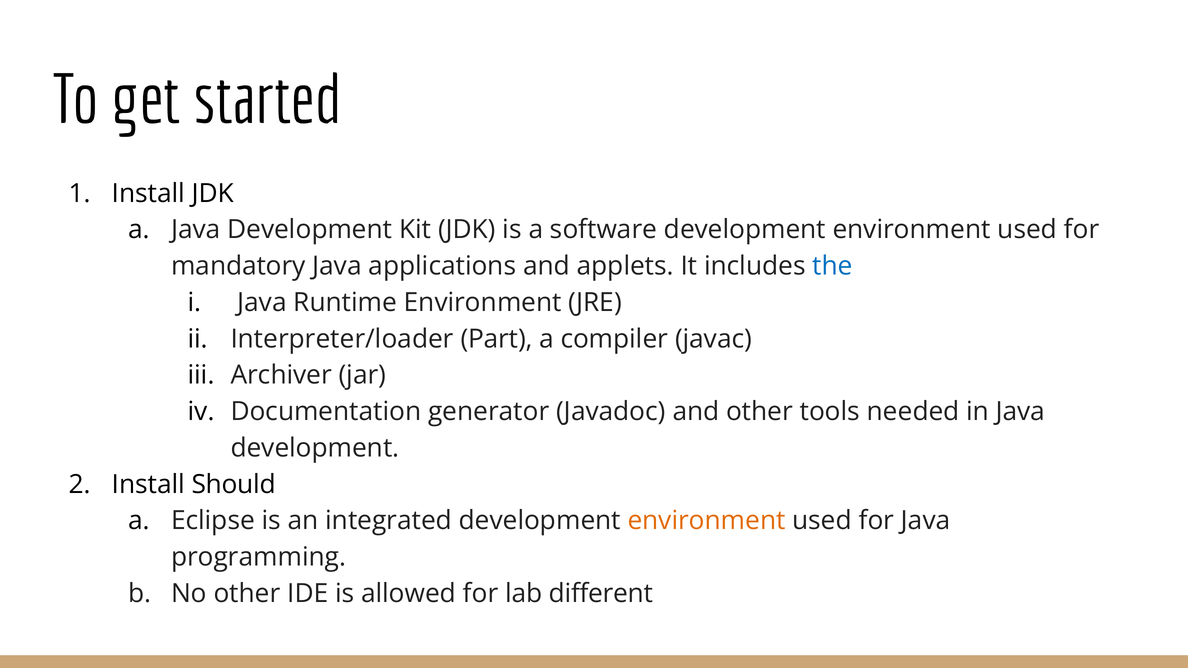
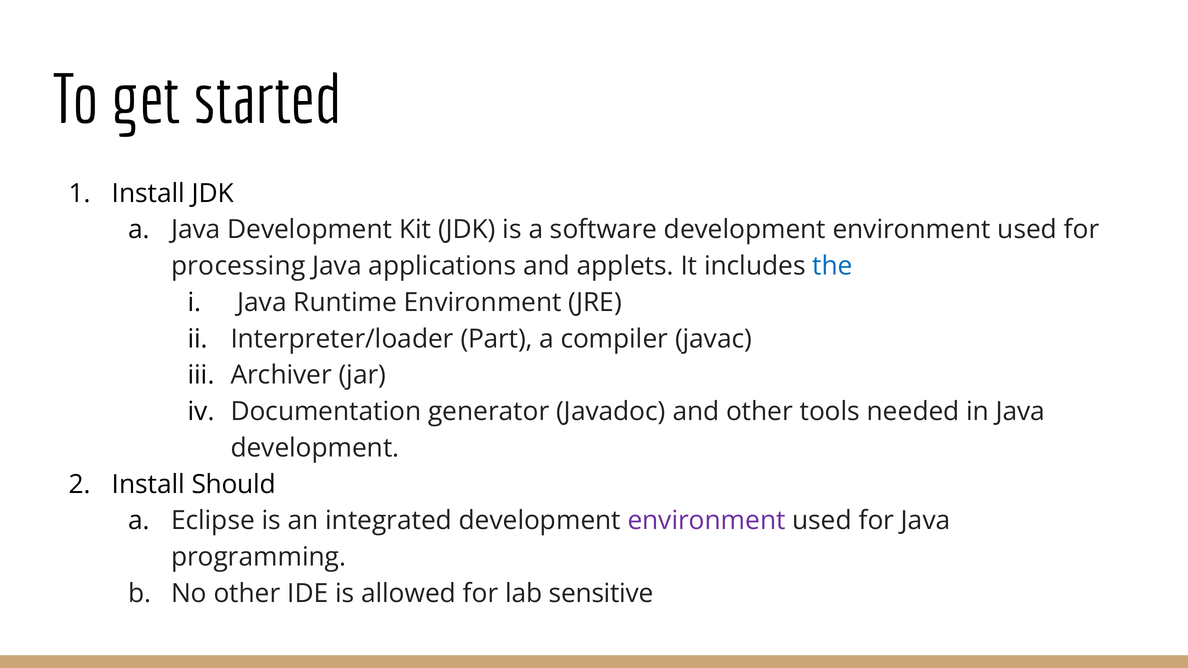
mandatory: mandatory -> processing
environment at (707, 521) colour: orange -> purple
different: different -> sensitive
